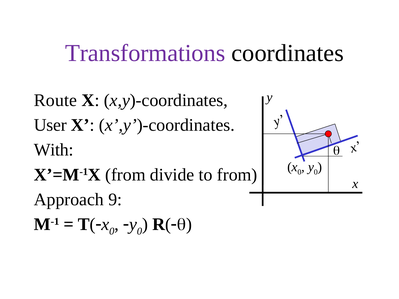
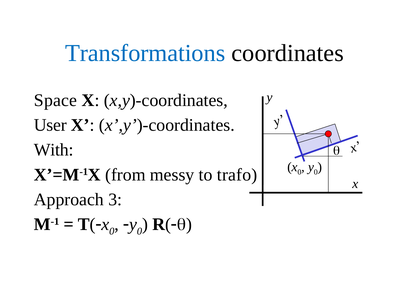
Transformations colour: purple -> blue
Route: Route -> Space
divide: divide -> messy
to from: from -> trafo
9: 9 -> 3
